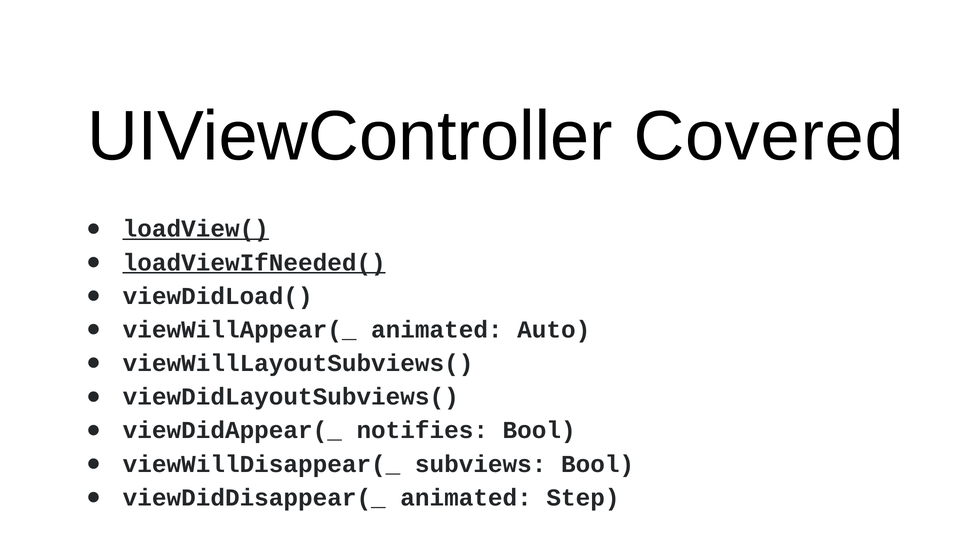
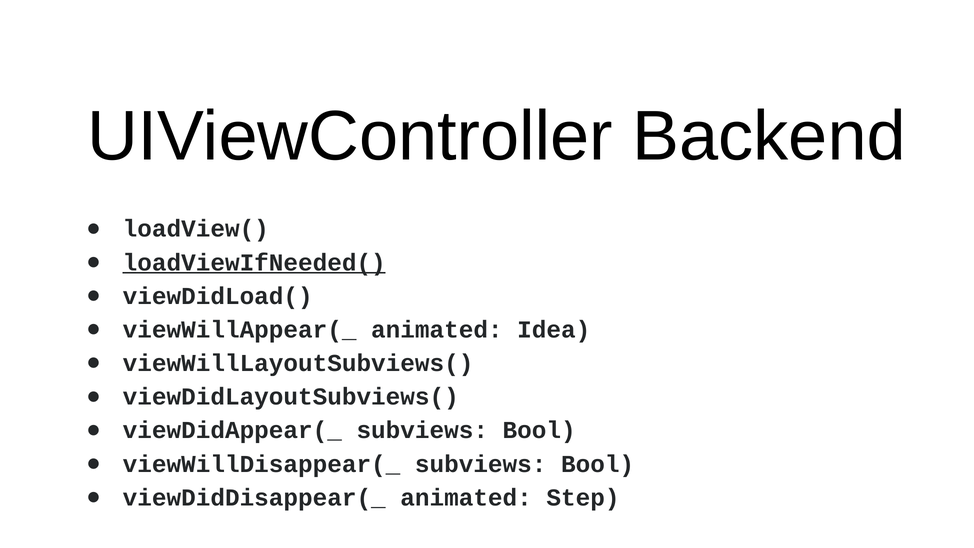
Covered: Covered -> Backend
loadView( underline: present -> none
Auto: Auto -> Idea
viewDidAppear(_ notifies: notifies -> subviews
